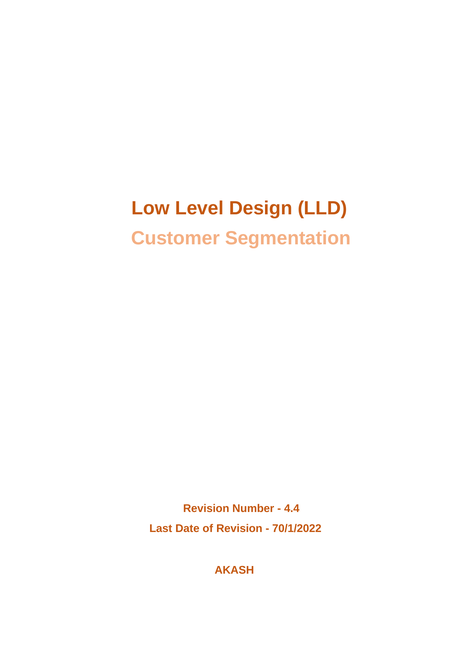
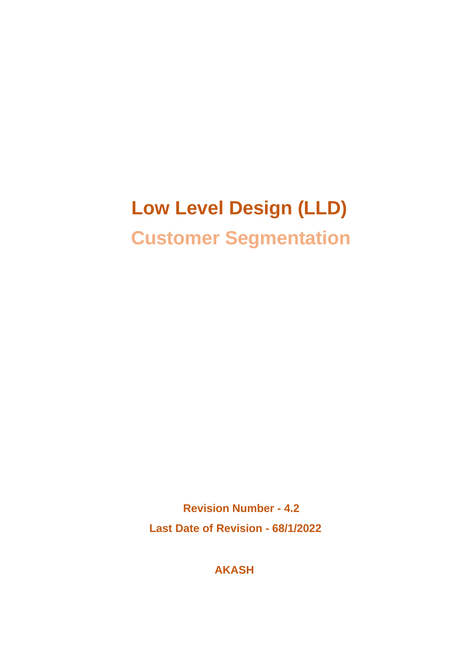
4.4: 4.4 -> 4.2
70/1/2022: 70/1/2022 -> 68/1/2022
